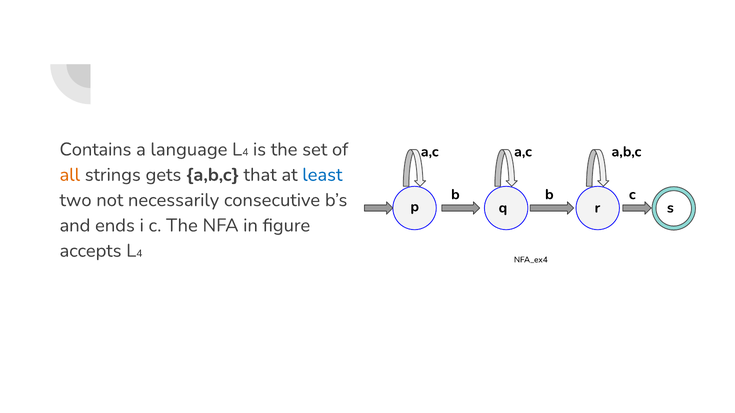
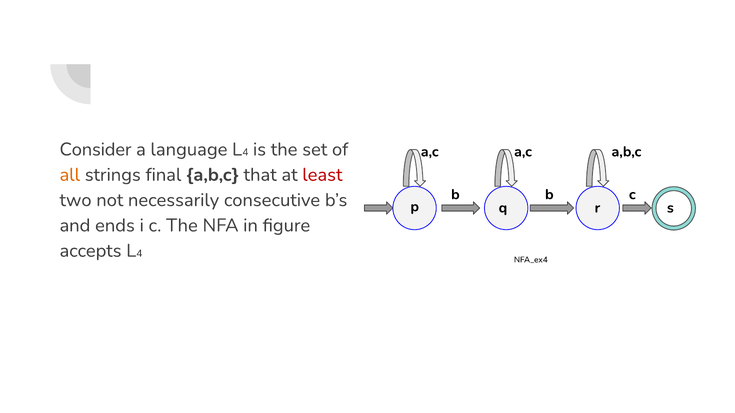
Contains: Contains -> Consider
gets: gets -> final
least colour: blue -> red
